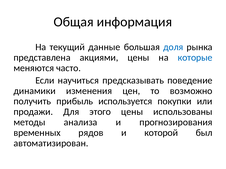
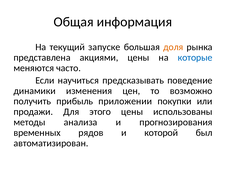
данные: данные -> запуске
доля colour: blue -> orange
используется: используется -> приложении
